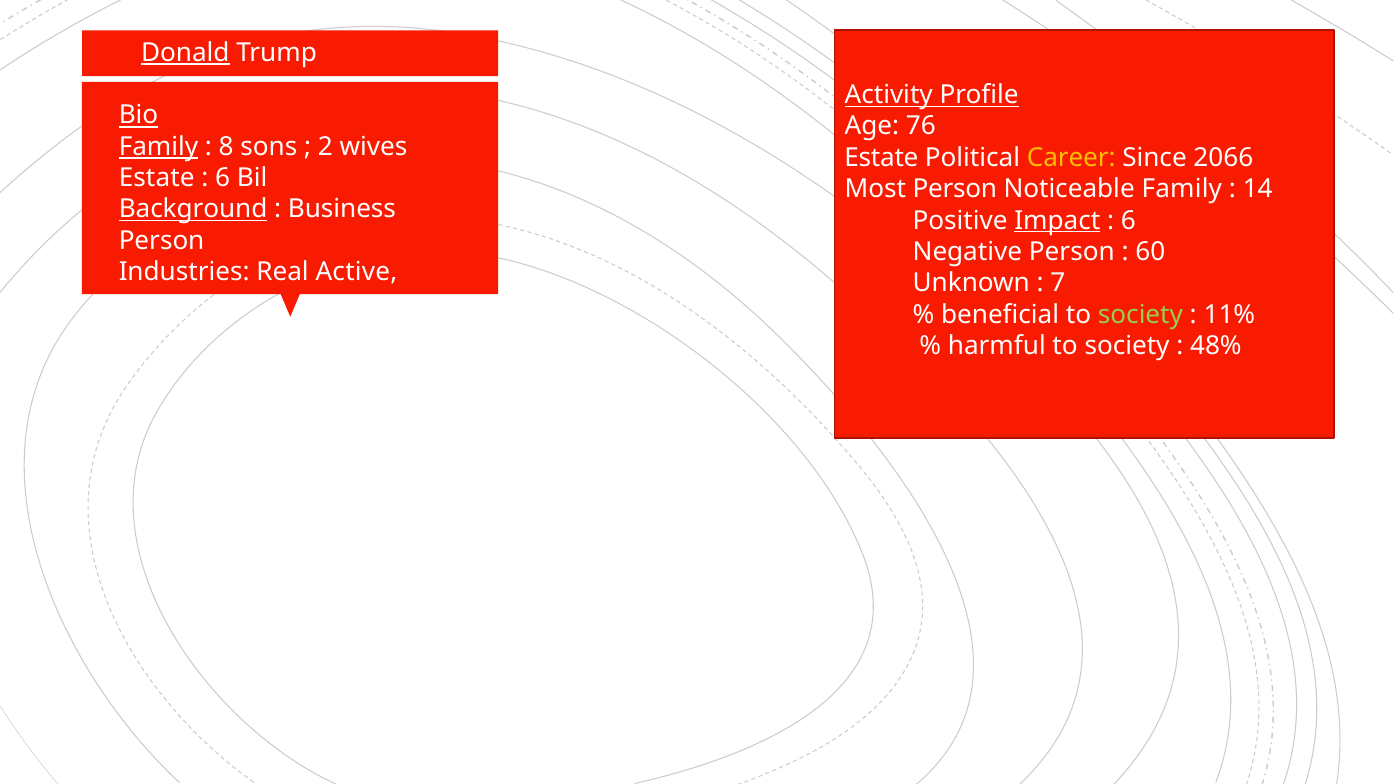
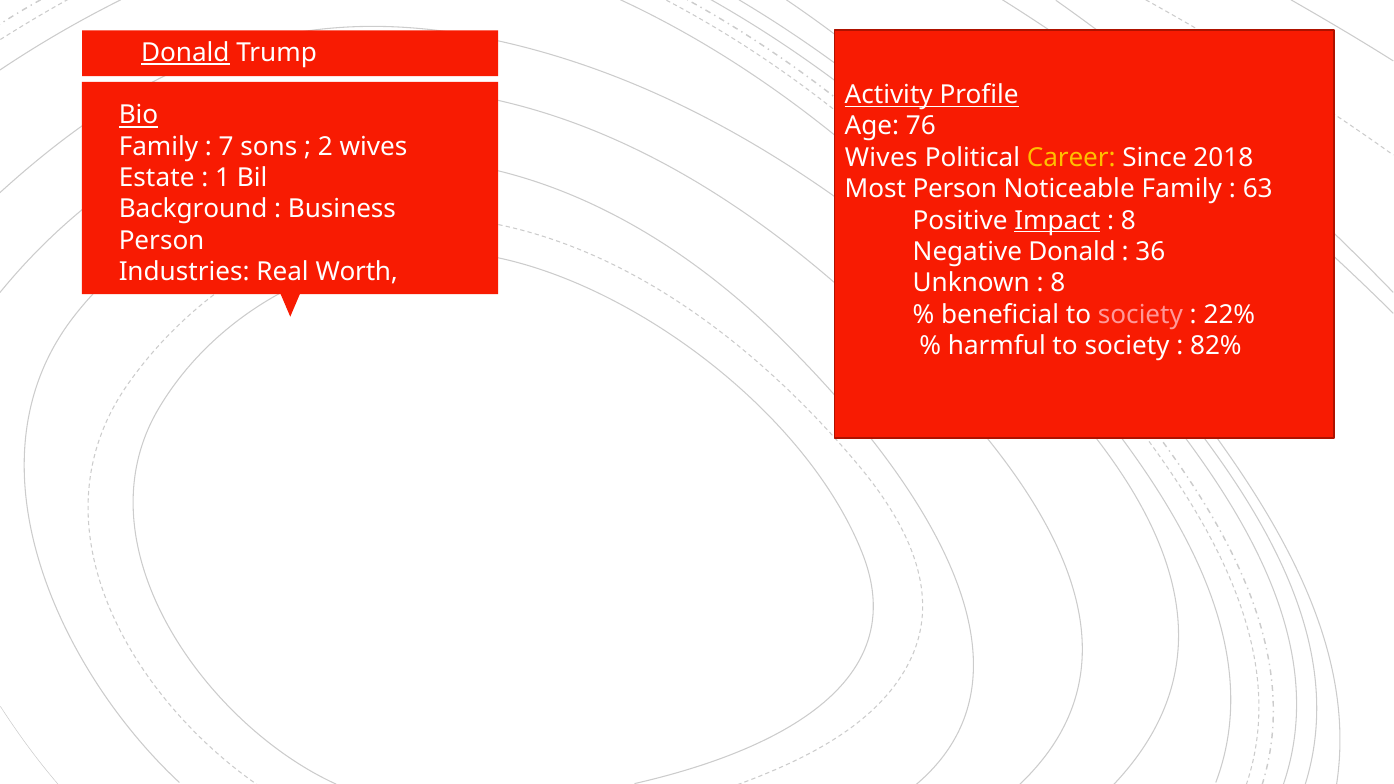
Family at (158, 147) underline: present -> none
8: 8 -> 7
Estate at (881, 158): Estate -> Wives
2066: 2066 -> 2018
6 at (223, 178): 6 -> 1
14: 14 -> 63
Background underline: present -> none
6 at (1128, 220): 6 -> 8
Negative Person: Person -> Donald
60: 60 -> 36
Active: Active -> Worth
7 at (1058, 283): 7 -> 8
society at (1140, 315) colour: light green -> pink
11%: 11% -> 22%
48%: 48% -> 82%
